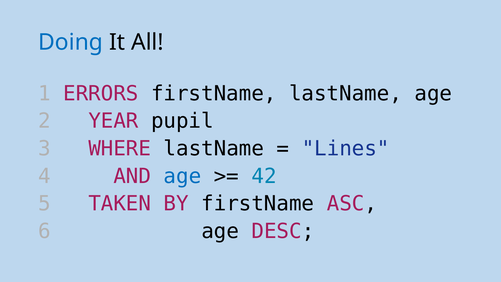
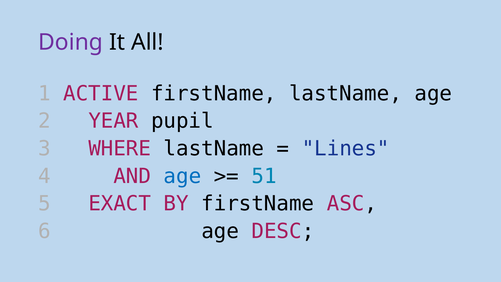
Doing colour: blue -> purple
ERRORS: ERRORS -> ACTIVE
42: 42 -> 51
TAKEN: TAKEN -> EXACT
